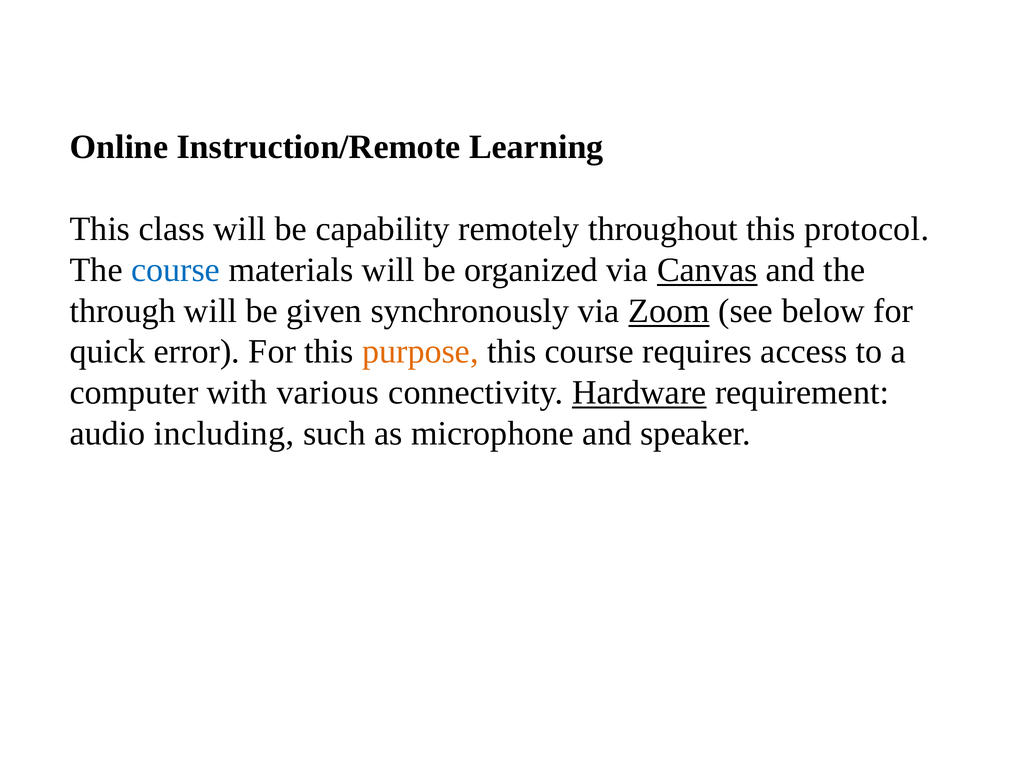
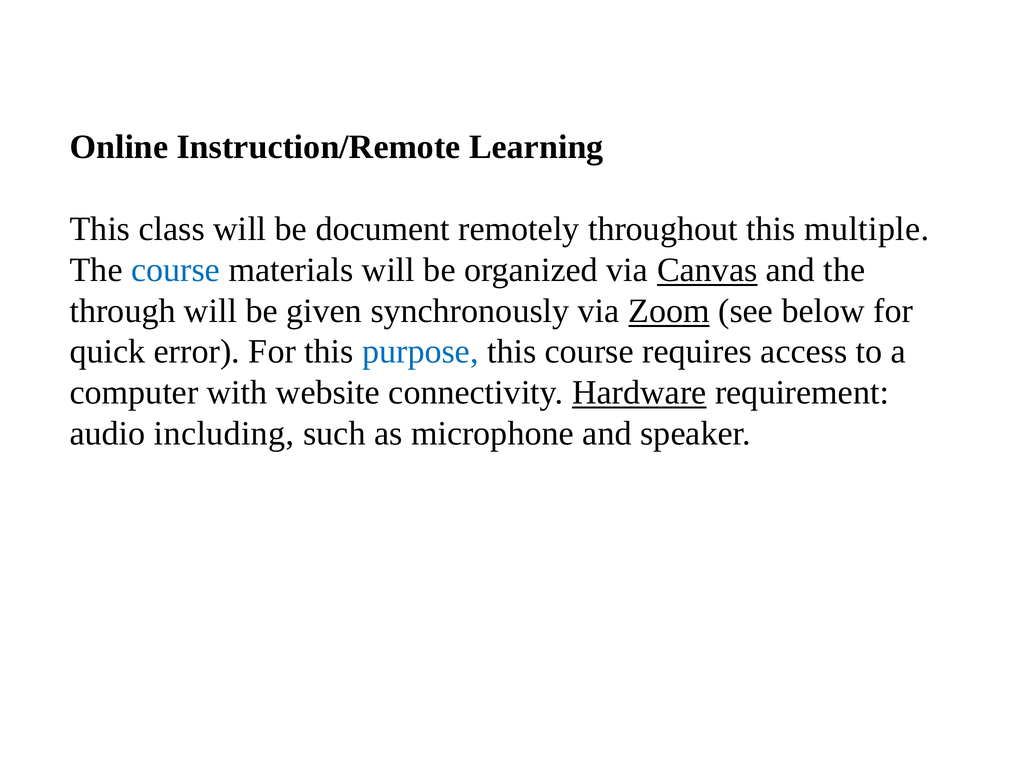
capability: capability -> document
protocol: protocol -> multiple
purpose colour: orange -> blue
various: various -> website
